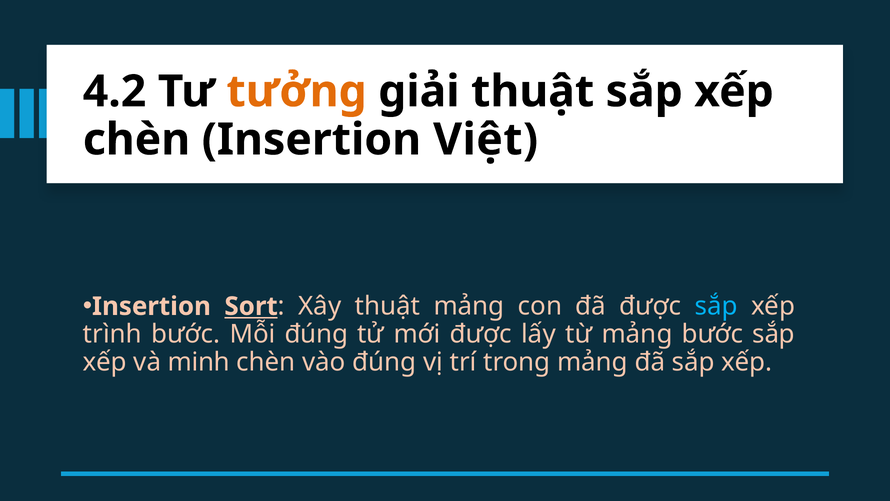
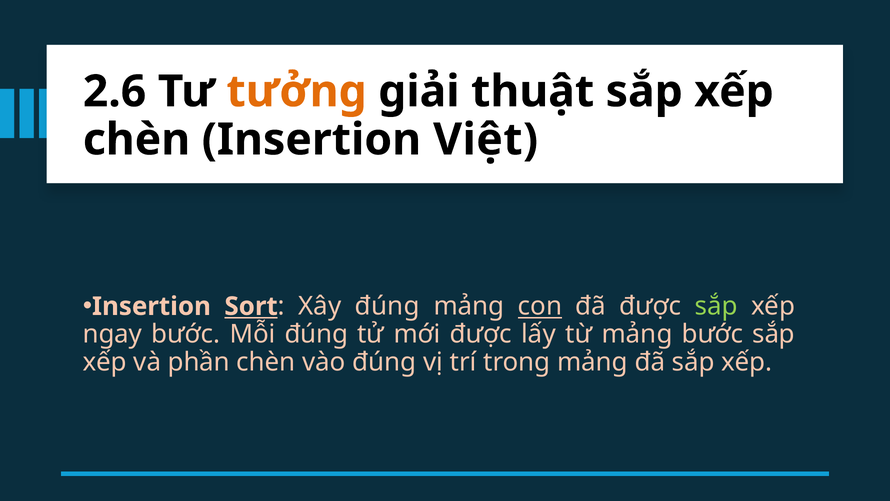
4.2: 4.2 -> 2.6
Xây thuật: thuật -> đúng
con underline: none -> present
sắp at (716, 306) colour: light blue -> light green
trình: trình -> ngay
minh: minh -> phần
